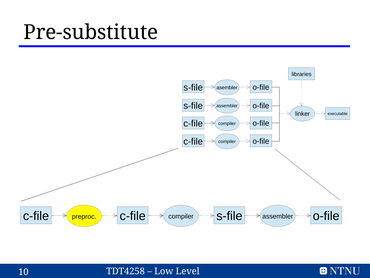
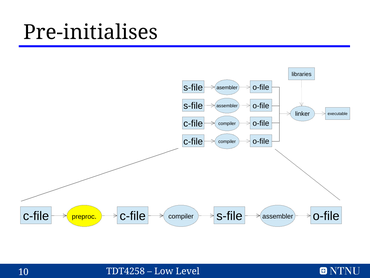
Pre-substitute: Pre-substitute -> Pre-initialises
